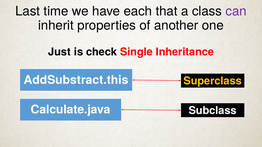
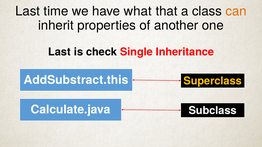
each: each -> what
can colour: purple -> orange
Just at (59, 52): Just -> Last
